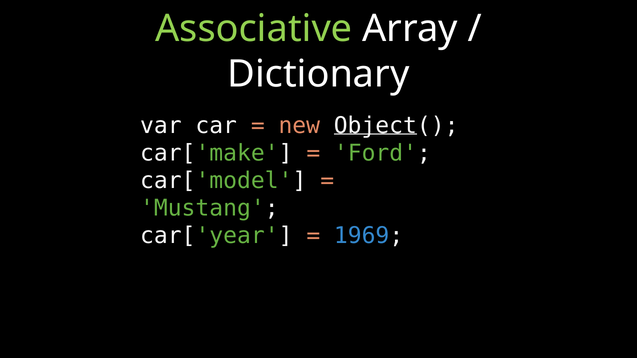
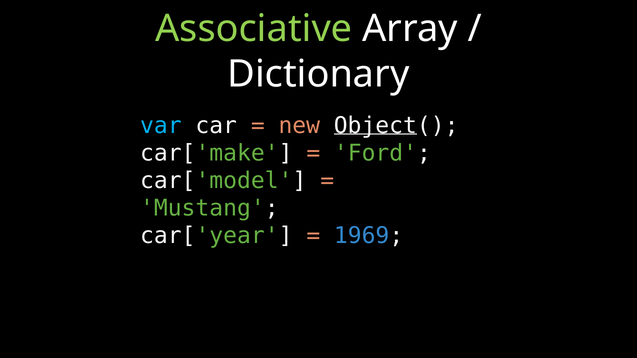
var colour: white -> light blue
